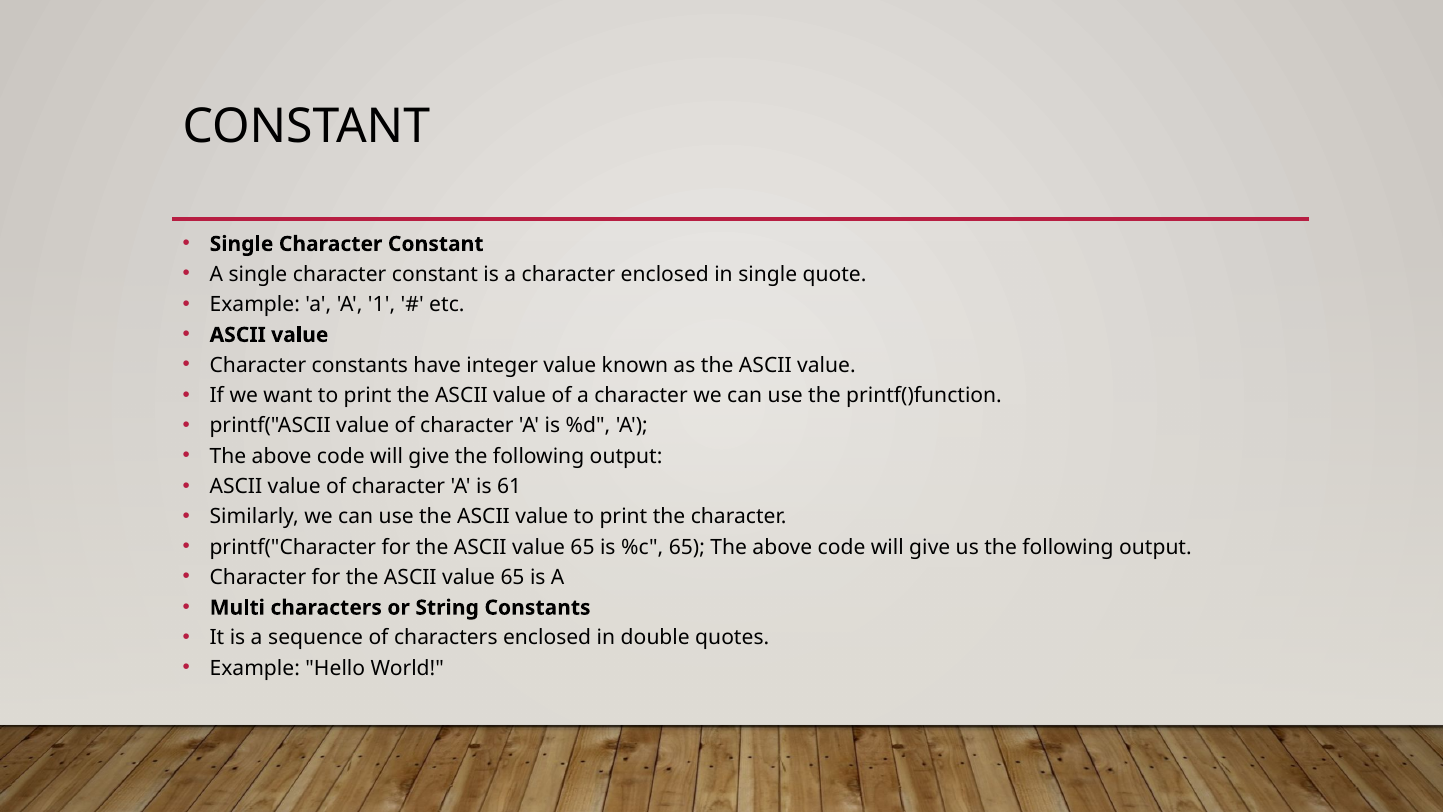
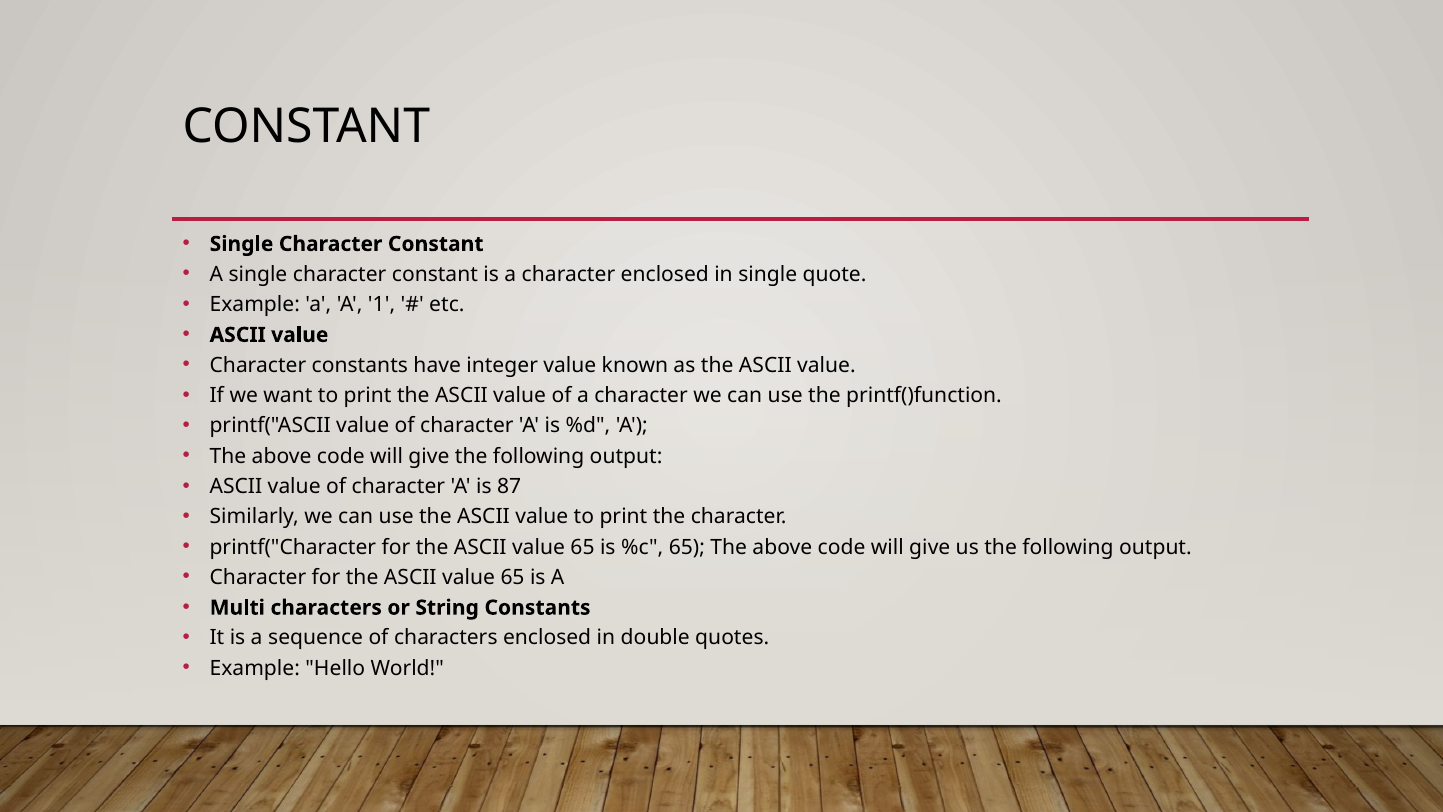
61: 61 -> 87
